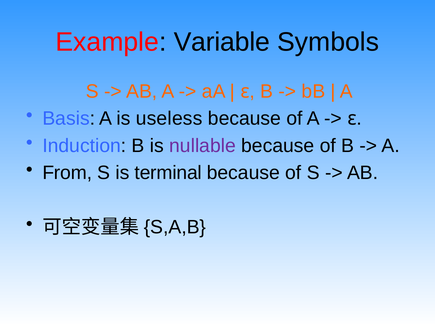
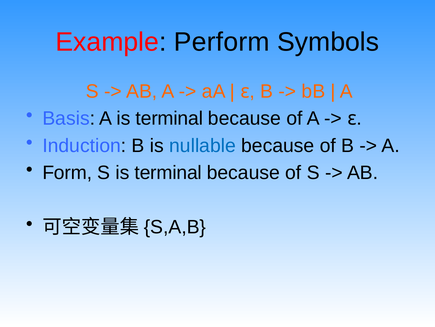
Variable: Variable -> Perform
A is useless: useless -> terminal
nullable colour: purple -> blue
From: From -> Form
